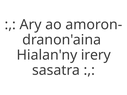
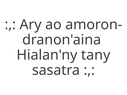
irery: irery -> tany
